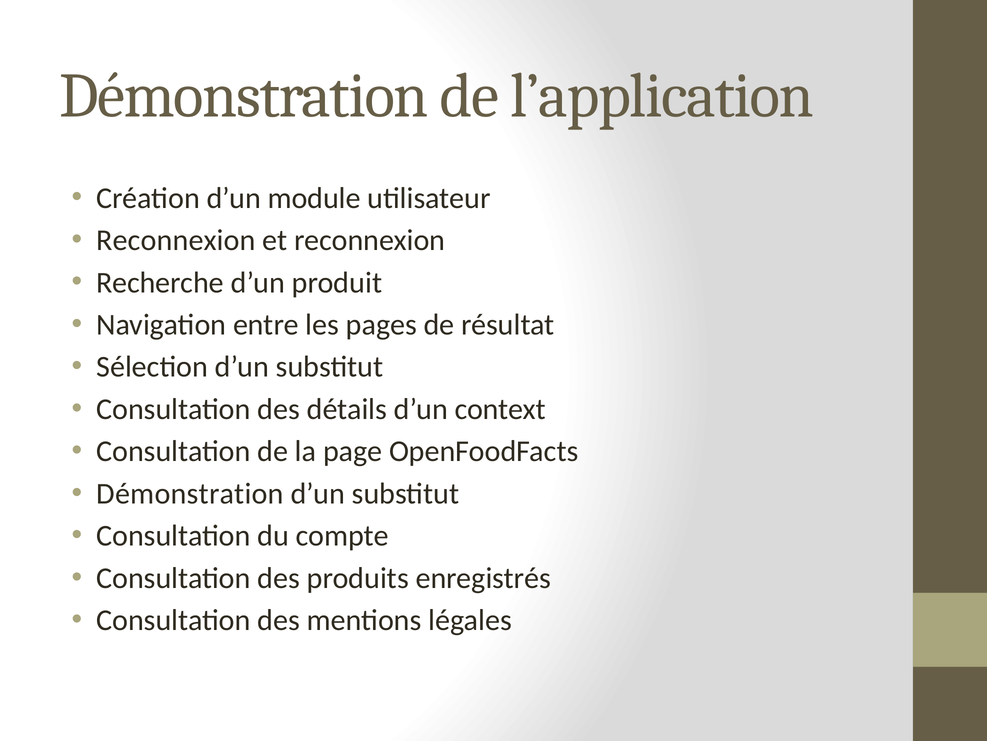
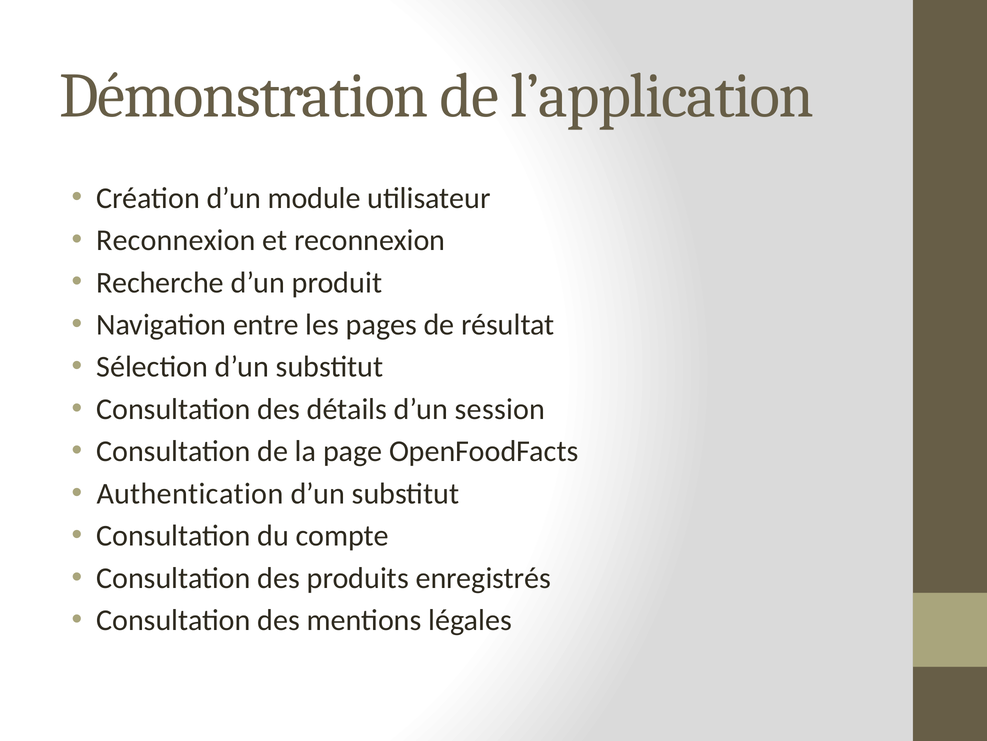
context: context -> session
Démonstration at (190, 493): Démonstration -> Authentication
